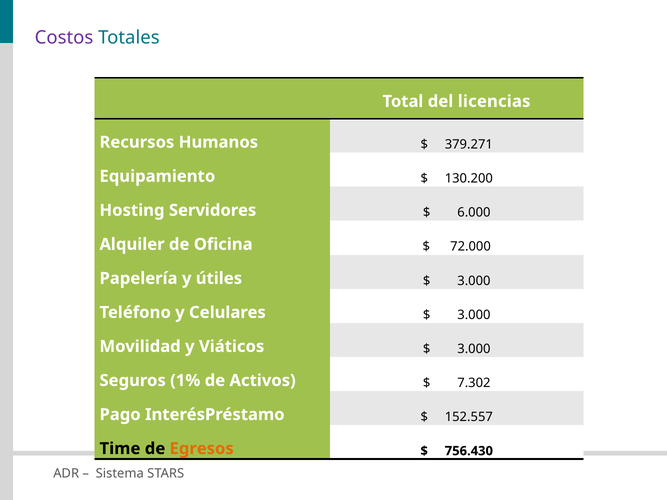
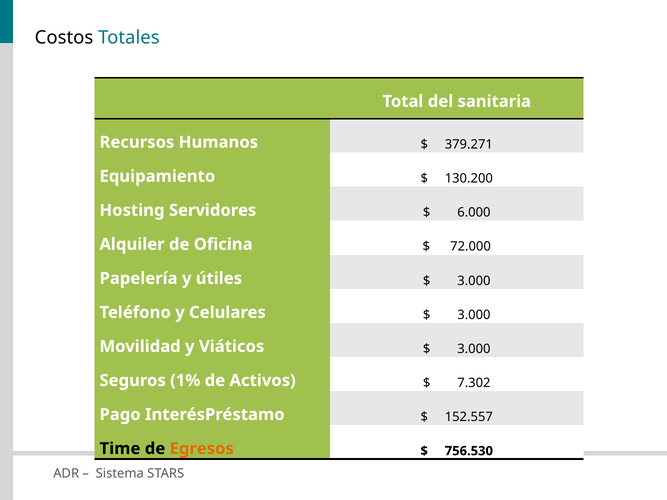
Costos colour: purple -> black
licencias: licencias -> sanitaria
756.430: 756.430 -> 756.530
